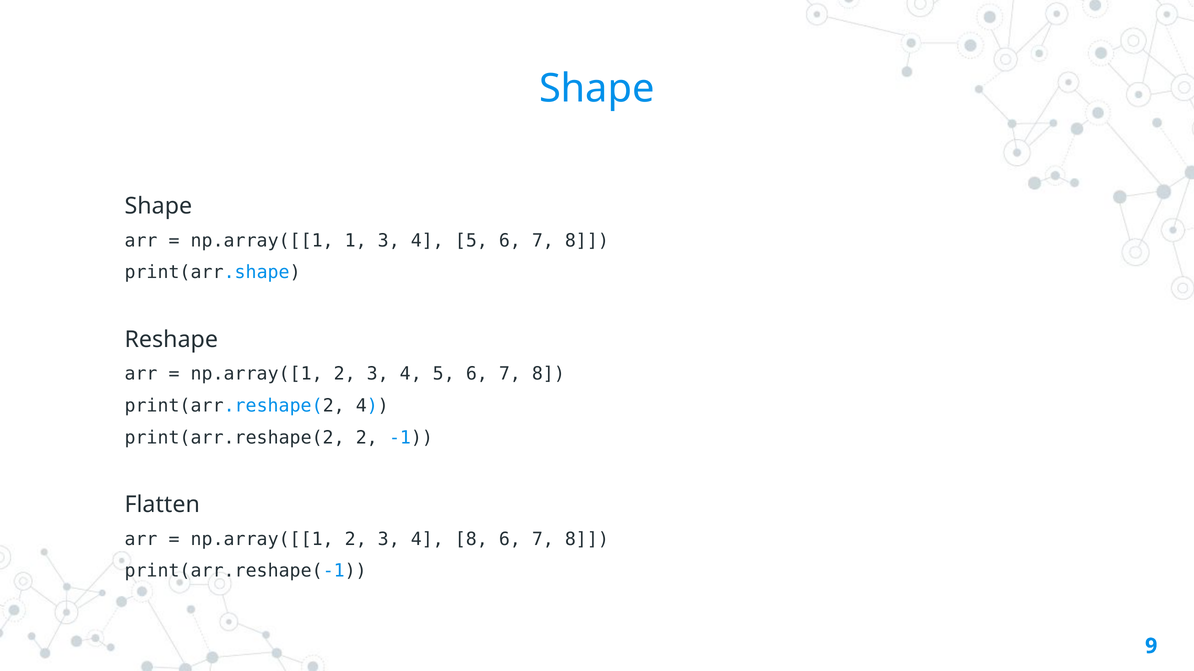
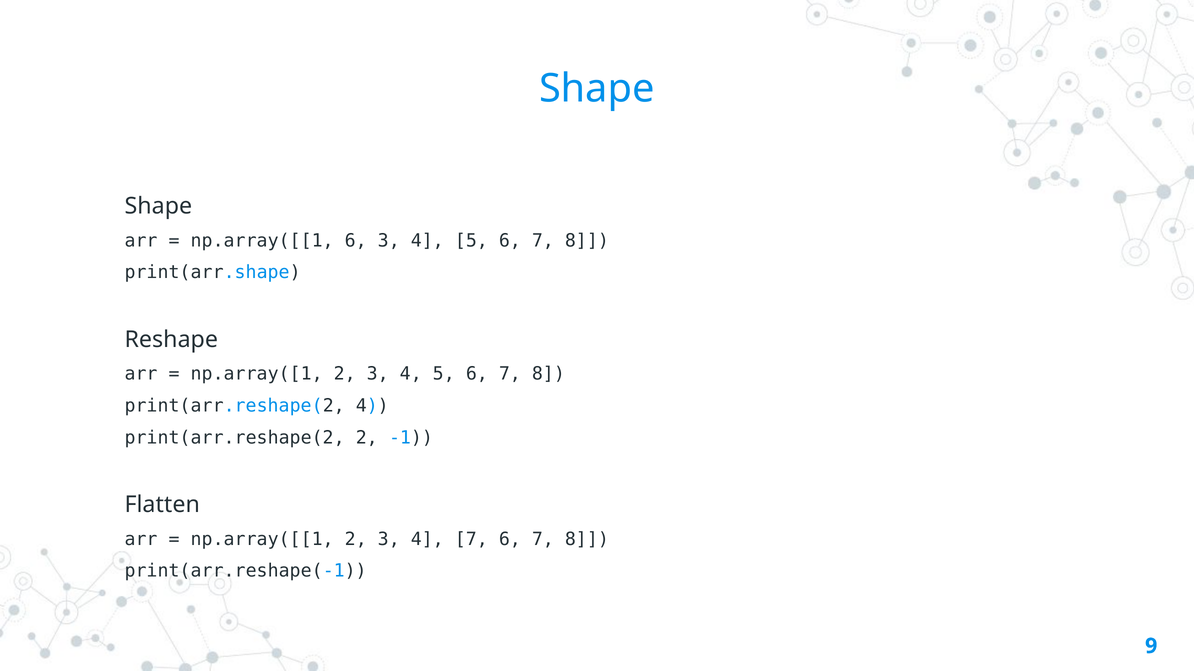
np.array([[1 1: 1 -> 6
4 8: 8 -> 7
